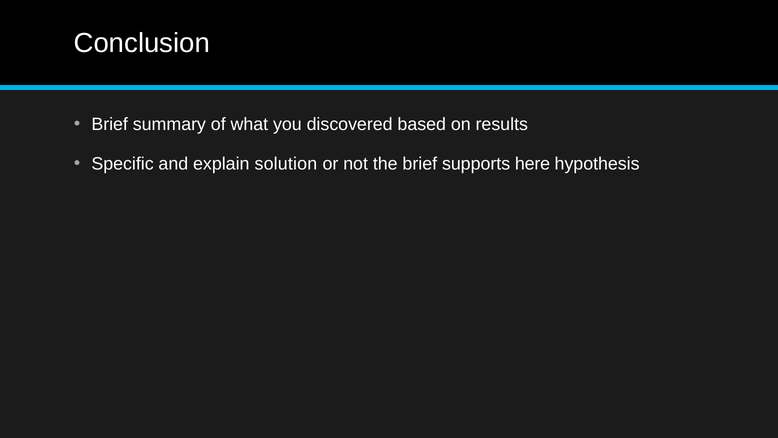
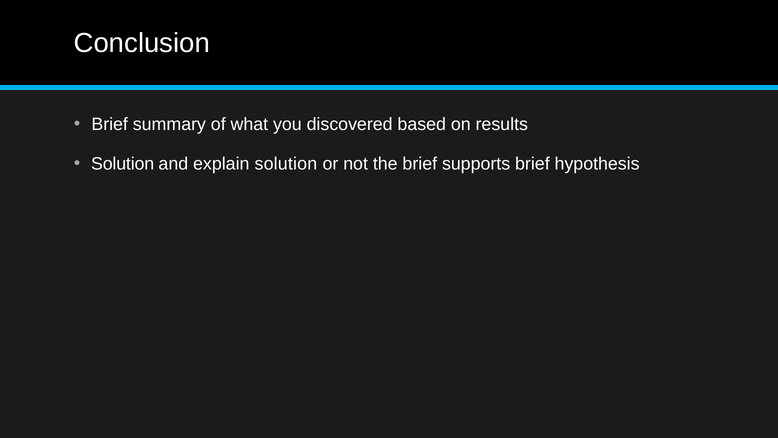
Specific at (123, 163): Specific -> Solution
supports here: here -> brief
